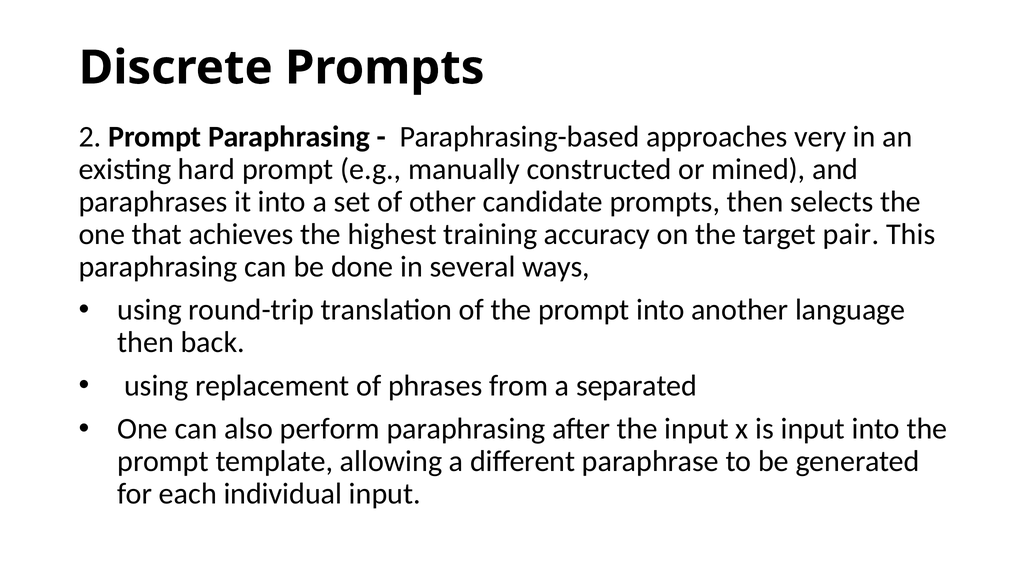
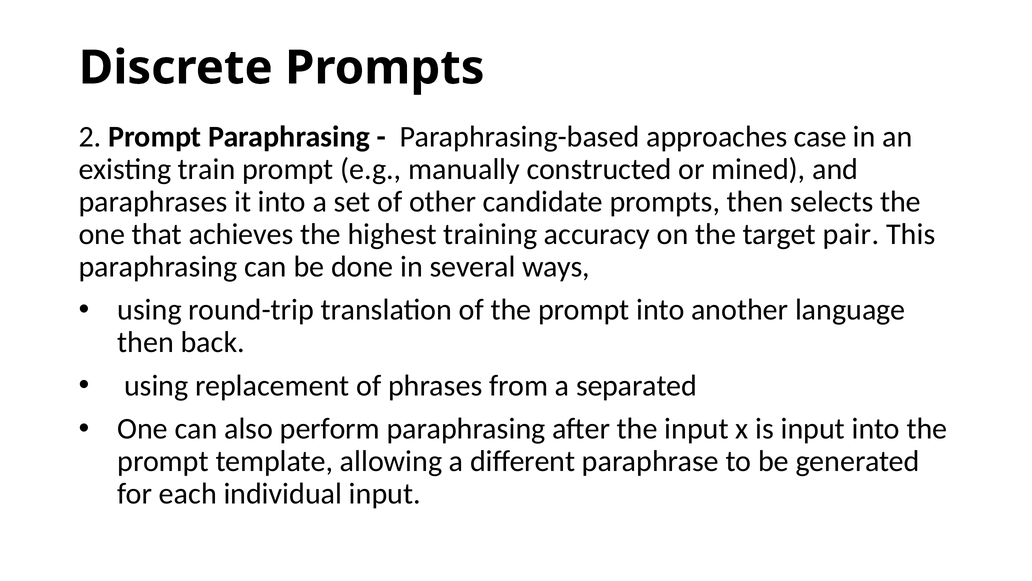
very: very -> case
hard: hard -> train
